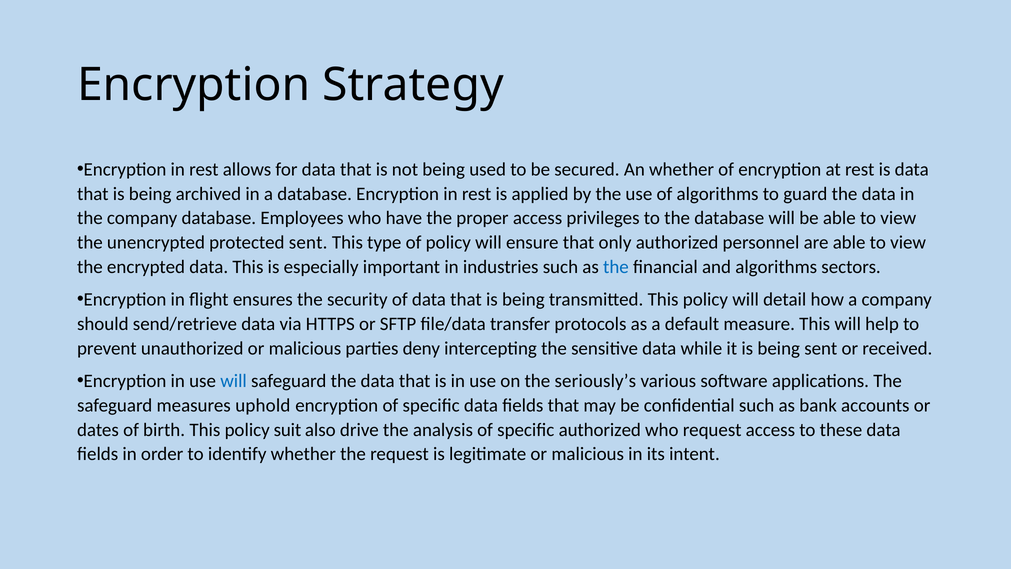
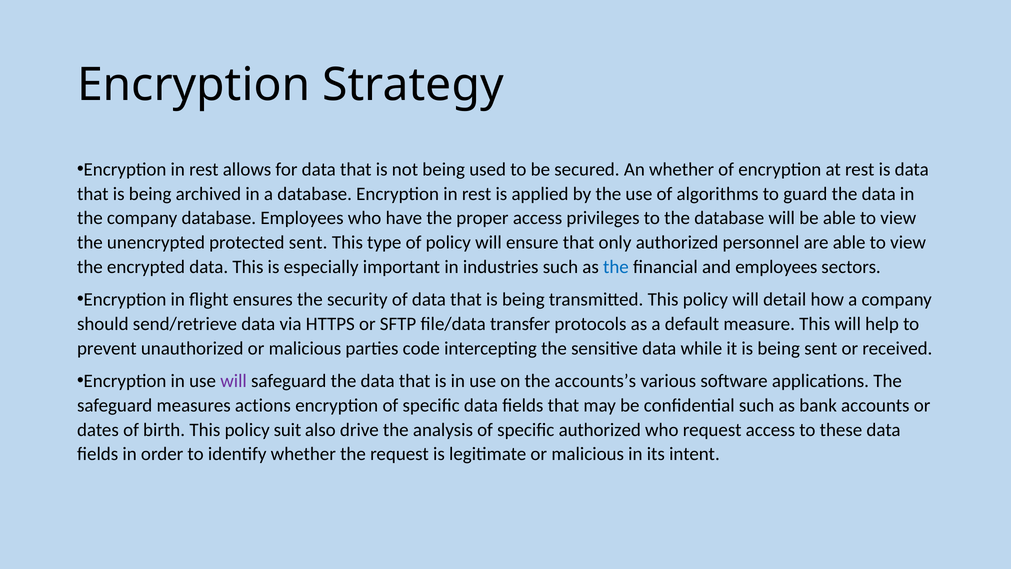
and algorithms: algorithms -> employees
deny: deny -> code
will at (234, 381) colour: blue -> purple
seriously’s: seriously’s -> accounts’s
uphold: uphold -> actions
